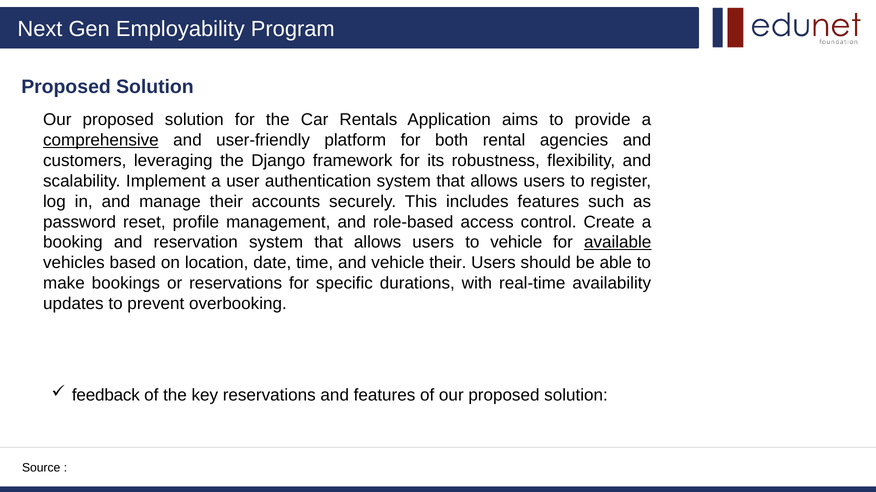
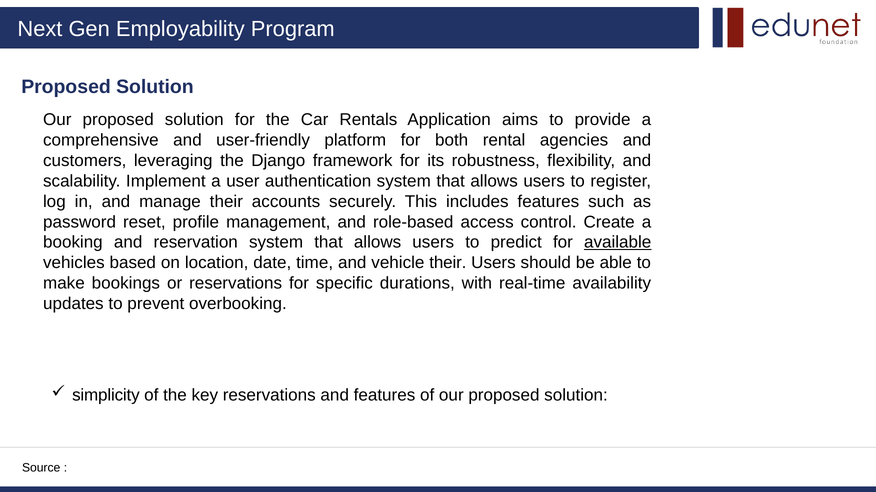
comprehensive underline: present -> none
to vehicle: vehicle -> predict
feedback: feedback -> simplicity
